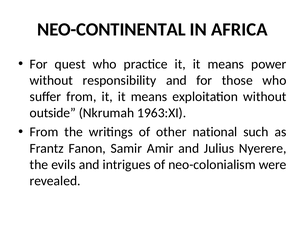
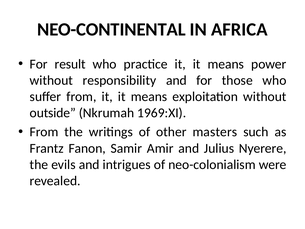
quest: quest -> result
1963:XI: 1963:XI -> 1969:XI
national: national -> masters
